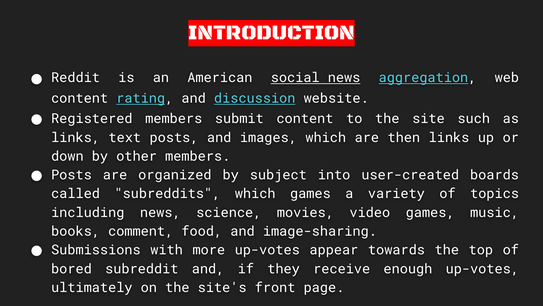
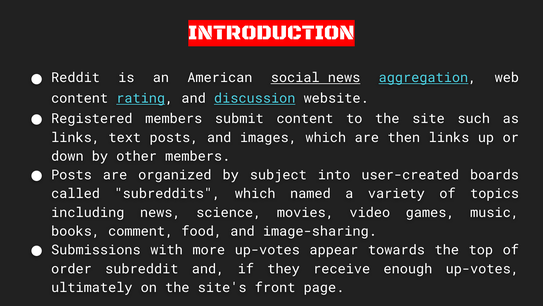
which games: games -> named
bored: bored -> order
